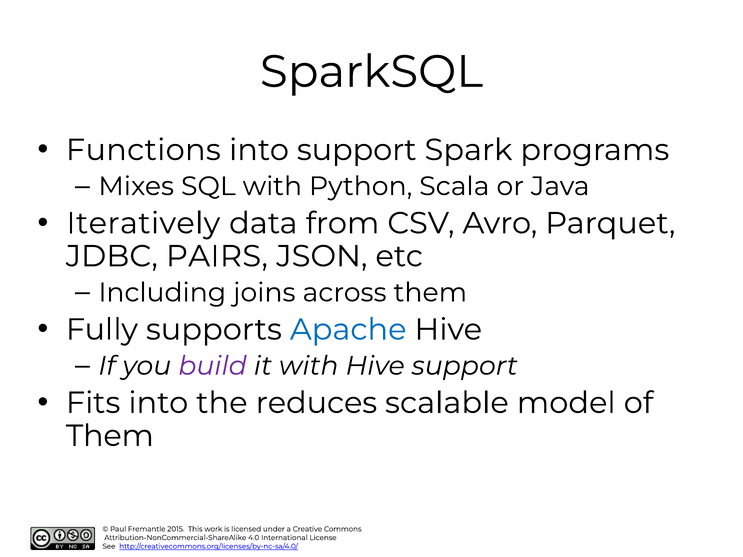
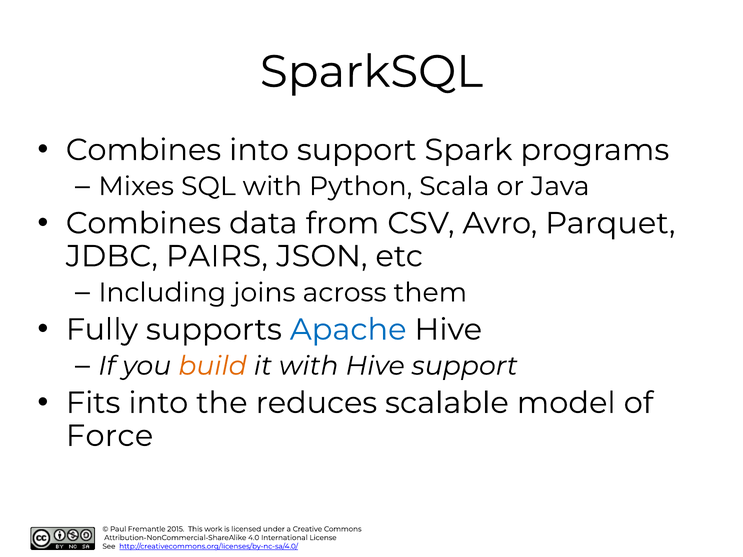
Functions at (143, 150): Functions -> Combines
Iteratively at (143, 223): Iteratively -> Combines
build colour: purple -> orange
Them at (110, 436): Them -> Force
